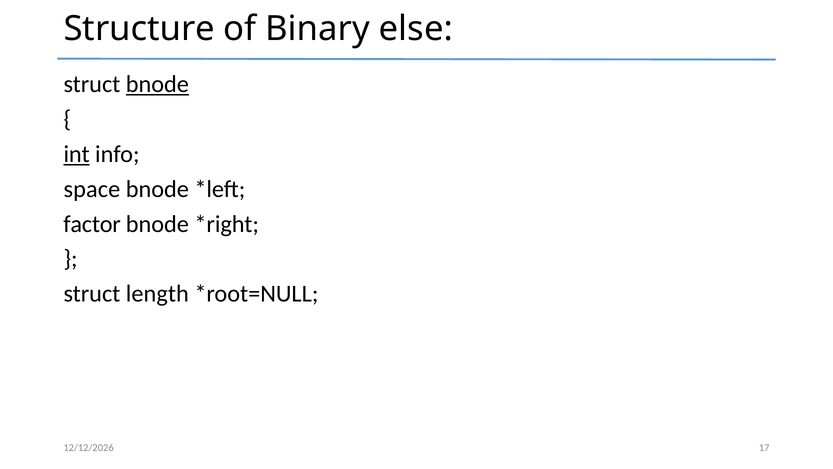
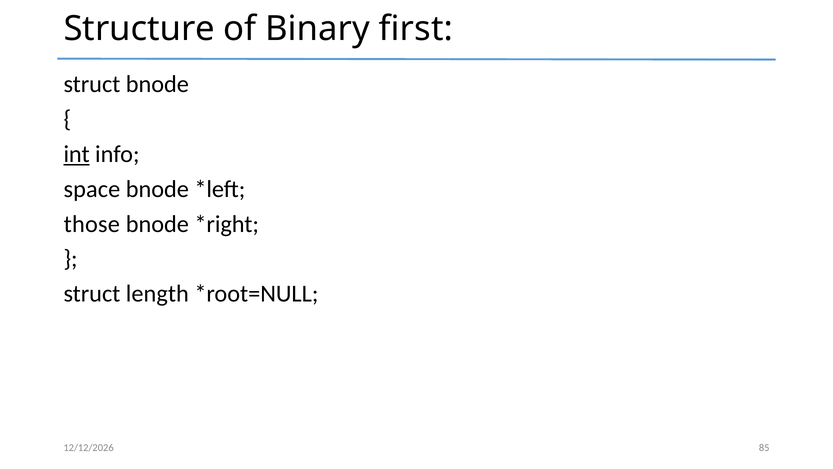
else: else -> first
bnode at (157, 84) underline: present -> none
factor: factor -> those
17: 17 -> 85
